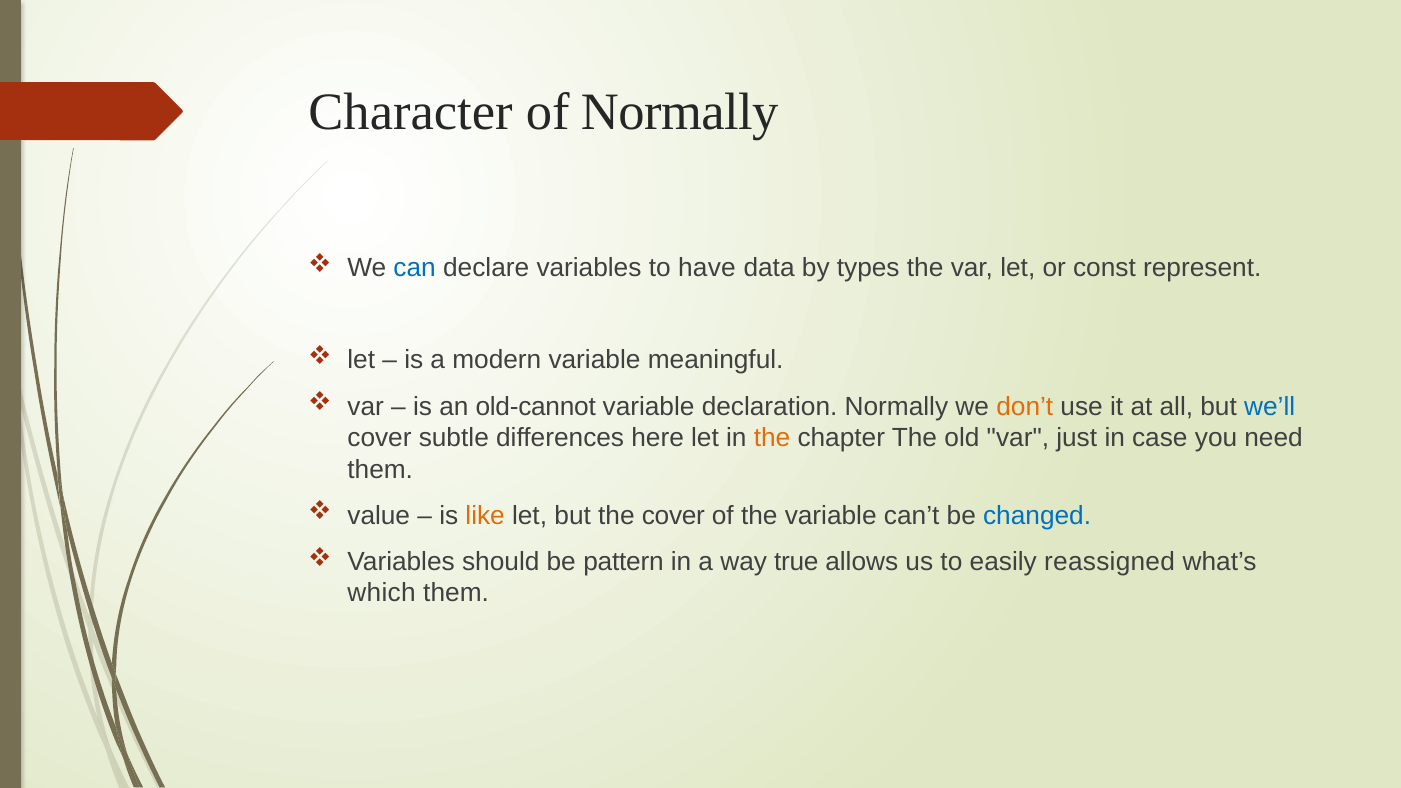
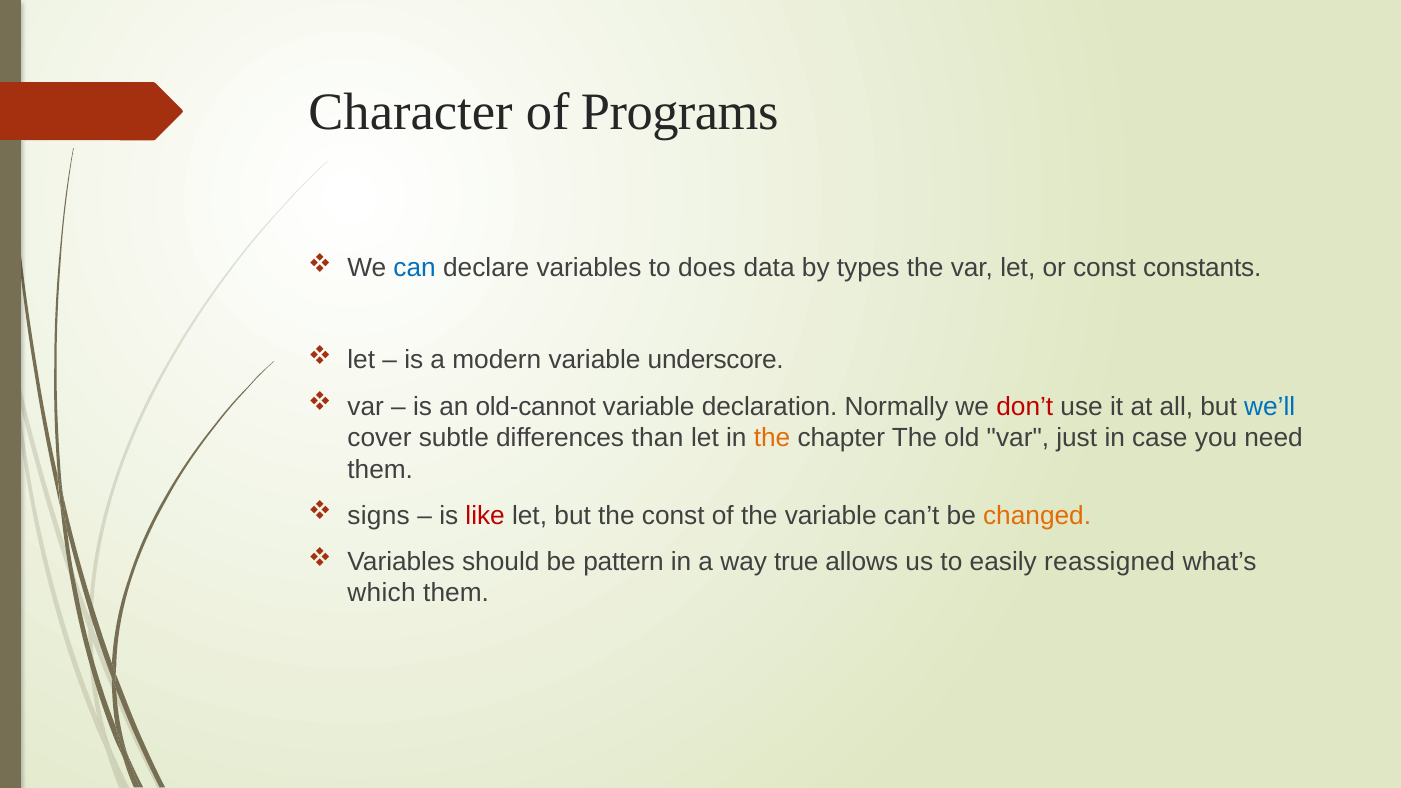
of Normally: Normally -> Programs
have: have -> does
represent: represent -> constants
meaningful: meaningful -> underscore
don’t colour: orange -> red
here: here -> than
value: value -> signs
like colour: orange -> red
the cover: cover -> const
changed colour: blue -> orange
